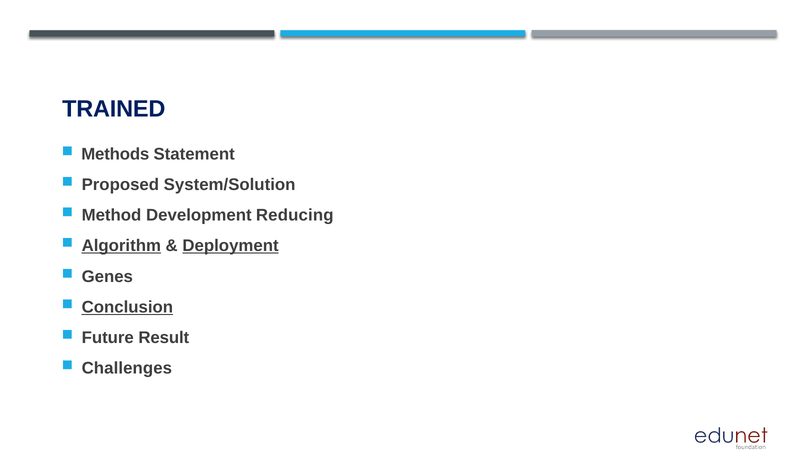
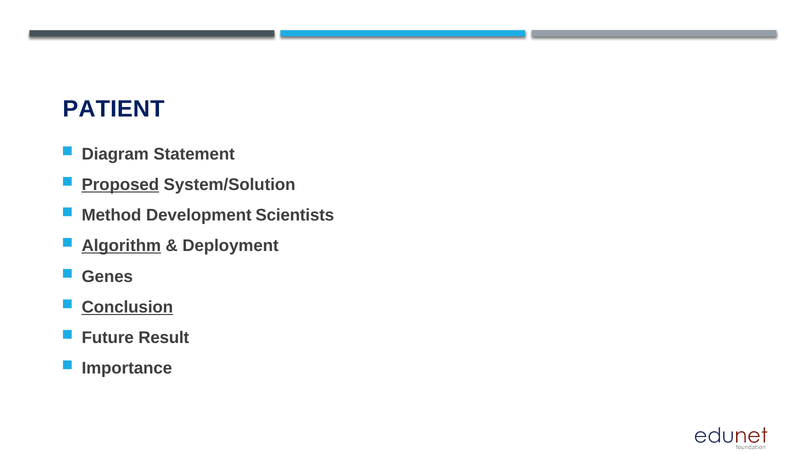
TRAINED: TRAINED -> PATIENT
Methods: Methods -> Diagram
Proposed underline: none -> present
Reducing: Reducing -> Scientists
Deployment underline: present -> none
Challenges: Challenges -> Importance
